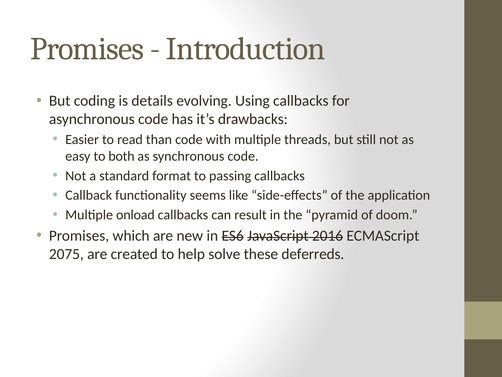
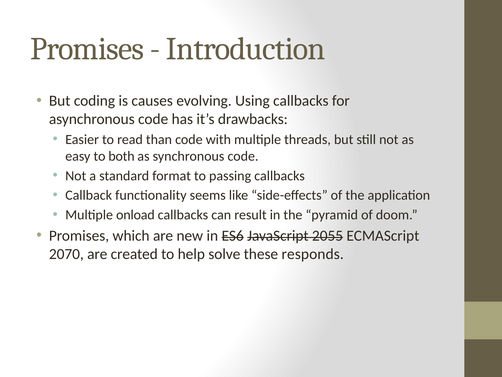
details: details -> causes
2016: 2016 -> 2055
2075: 2075 -> 2070
deferreds: deferreds -> responds
